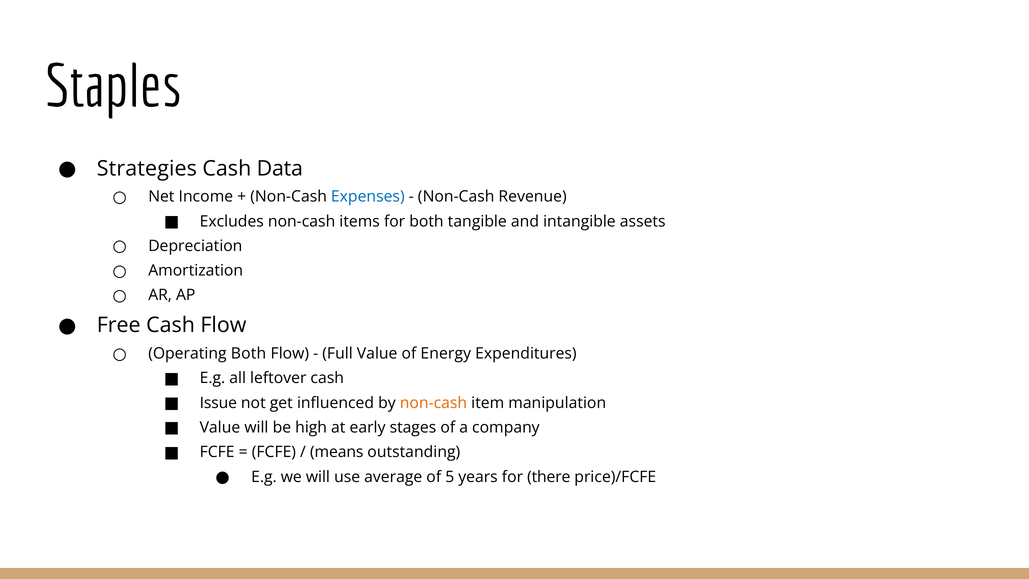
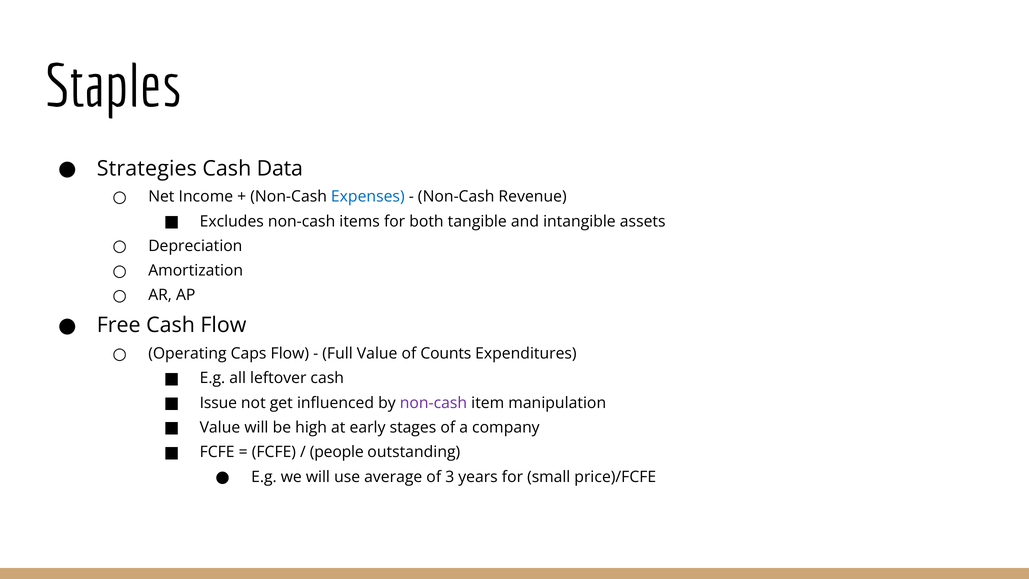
Operating Both: Both -> Caps
Energy: Energy -> Counts
non-cash at (433, 403) colour: orange -> purple
means: means -> people
5: 5 -> 3
there: there -> small
